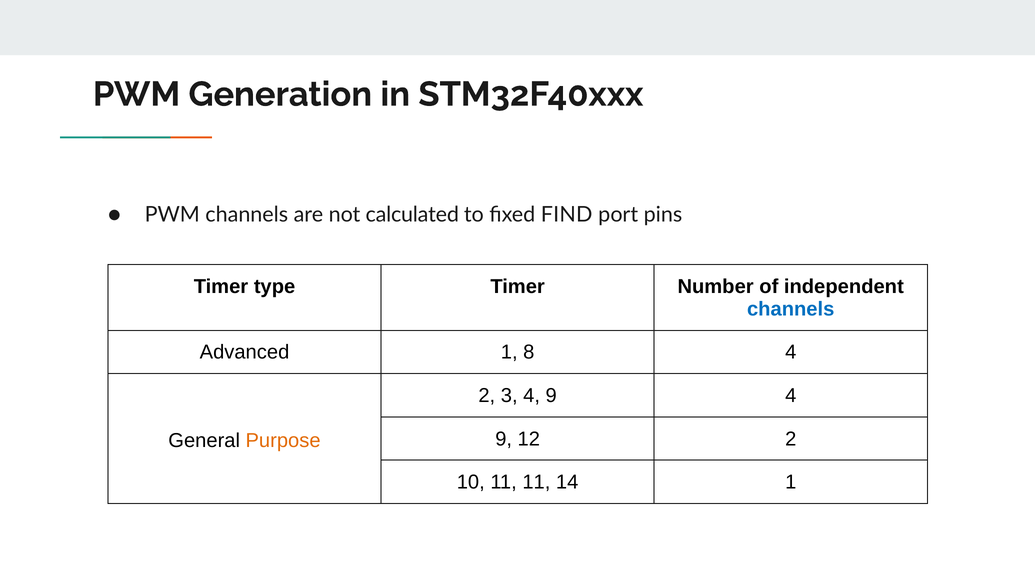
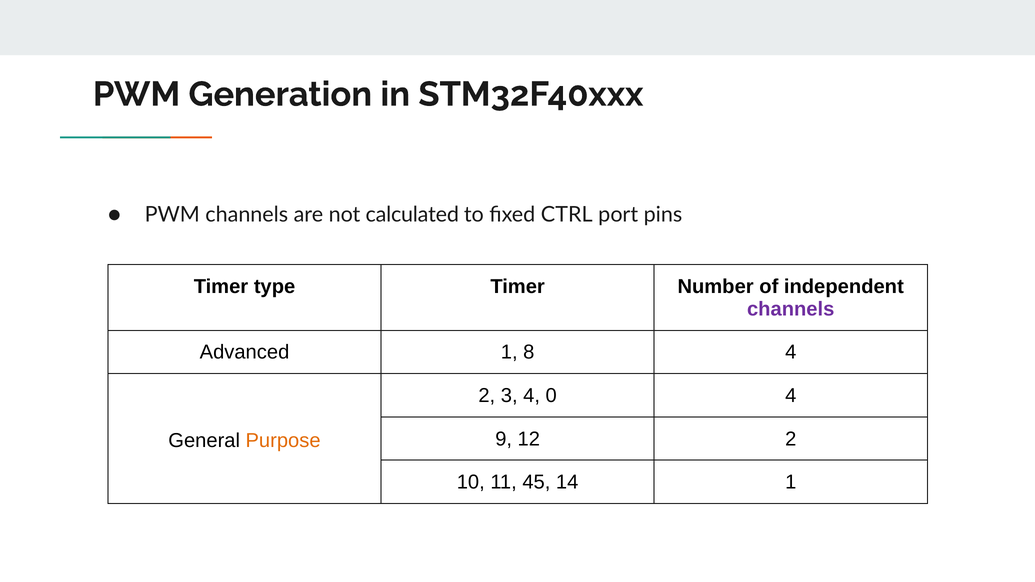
FIND: FIND -> CTRL
channels at (791, 309) colour: blue -> purple
3 4 9: 9 -> 0
11 11: 11 -> 45
